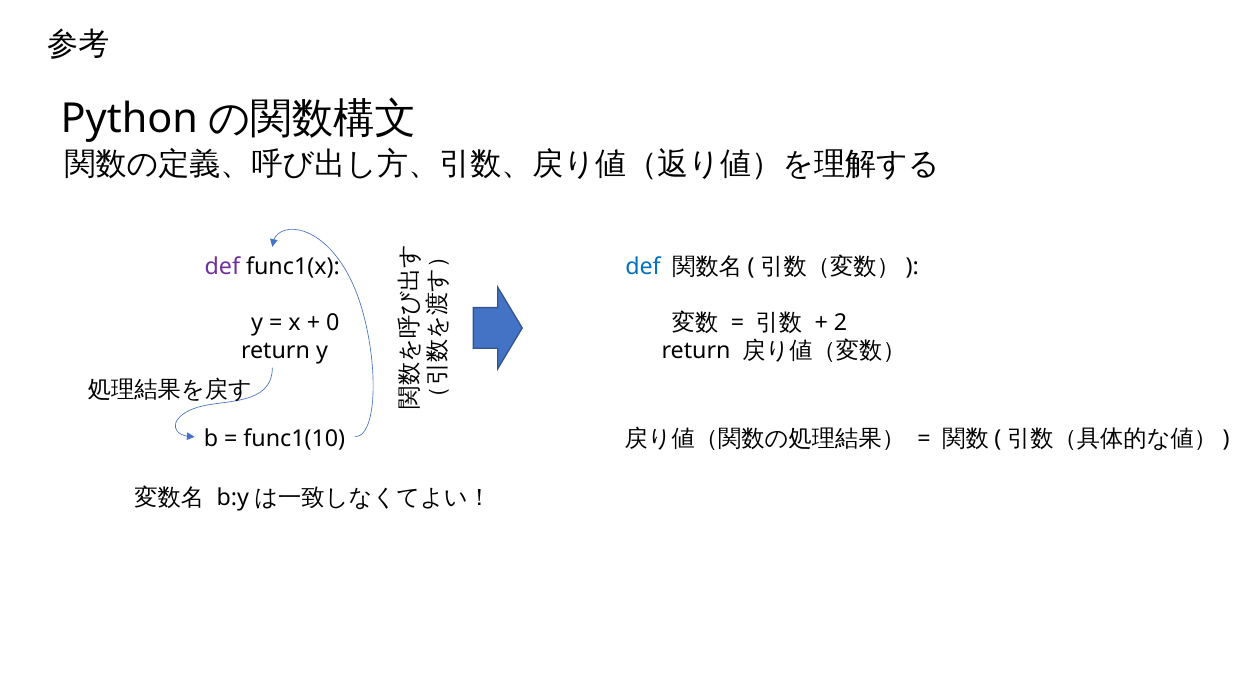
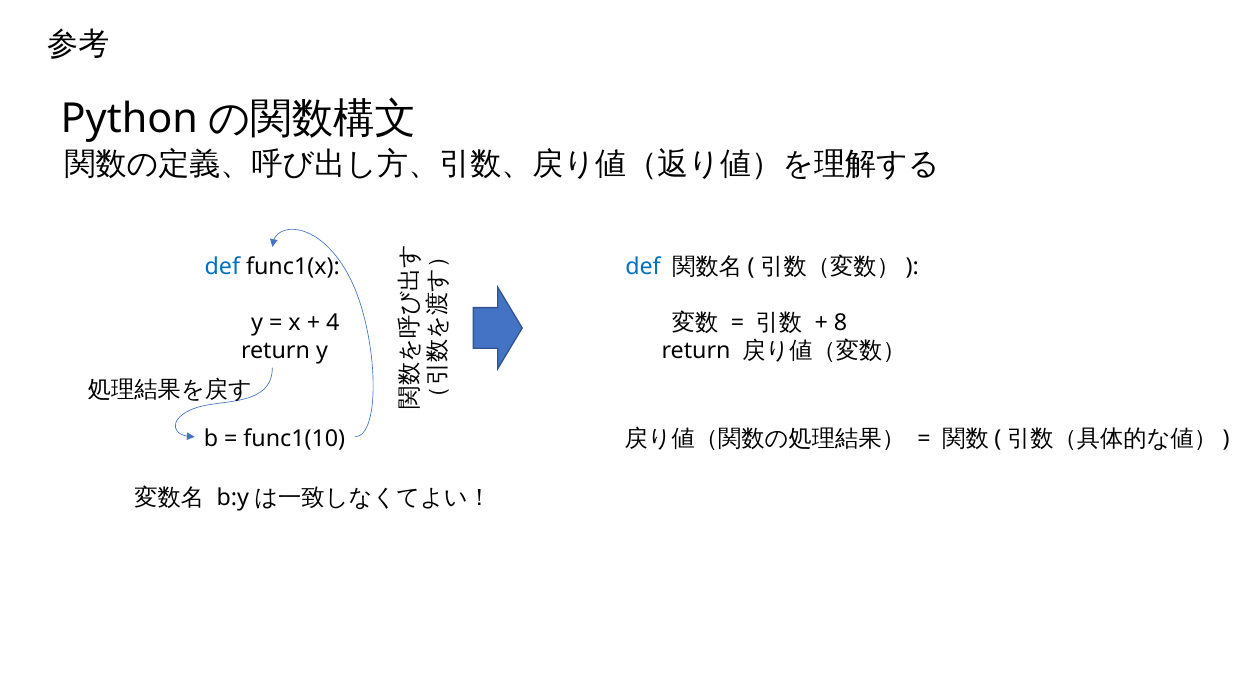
def at (222, 267) colour: purple -> blue
2: 2 -> 8
0: 0 -> 4
